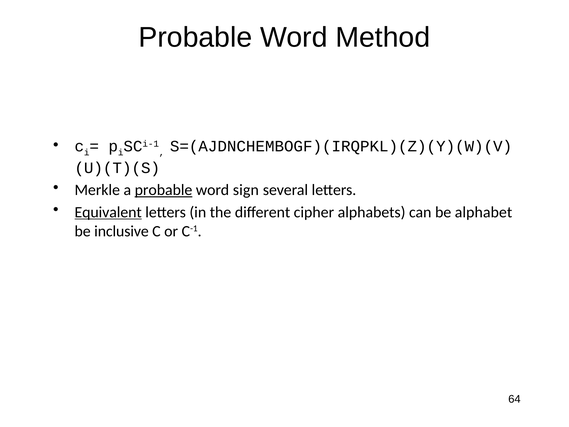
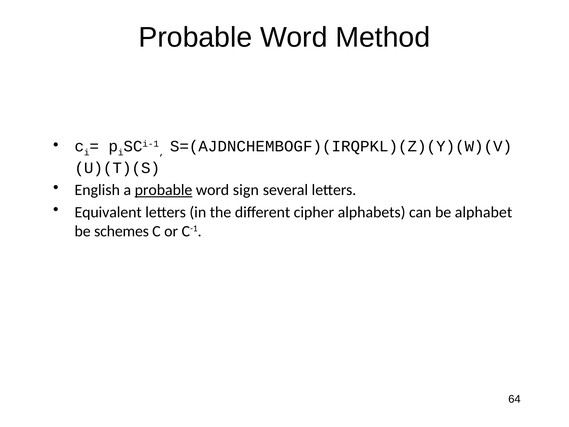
Merkle: Merkle -> English
Equivalent underline: present -> none
inclusive: inclusive -> schemes
